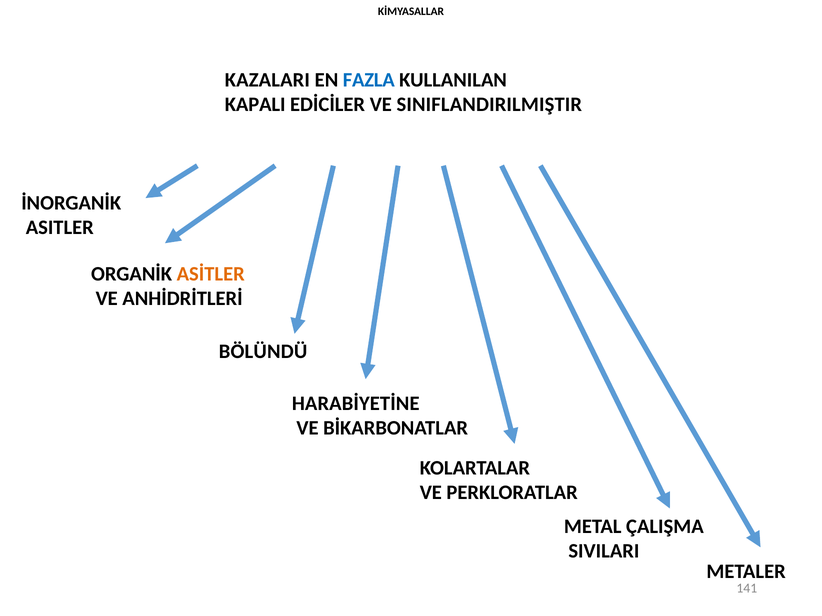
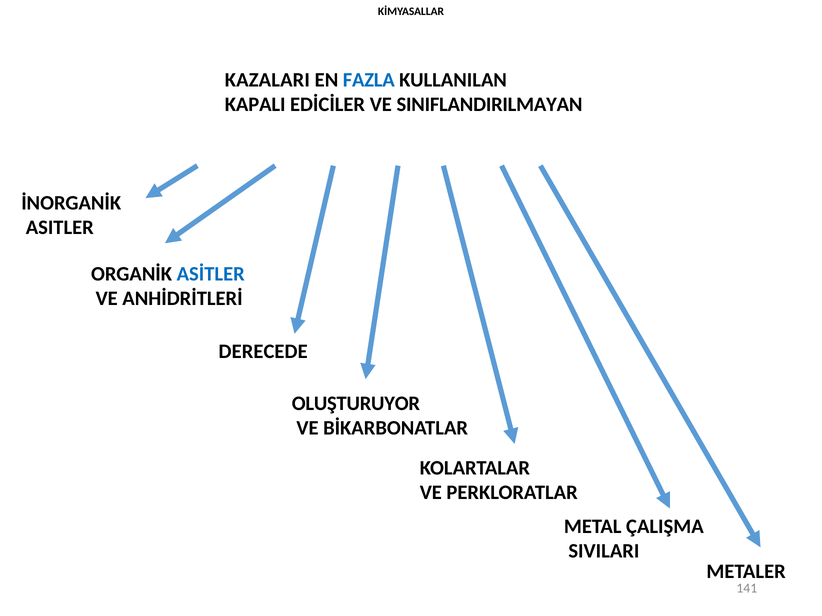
SINIFLANDIRILMIŞTIR: SINIFLANDIRILMIŞTIR -> SINIFLANDIRILMAYAN
ASİTLER colour: orange -> blue
BÖLÜNDÜ: BÖLÜNDÜ -> DERECEDE
HARABİYETİNE: HARABİYETİNE -> OLUŞTURUYOR
